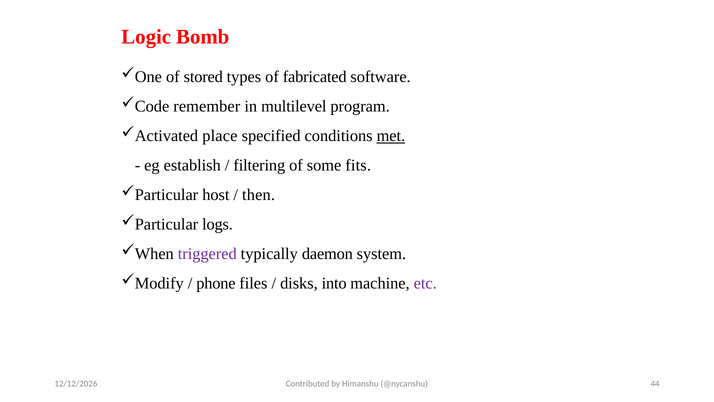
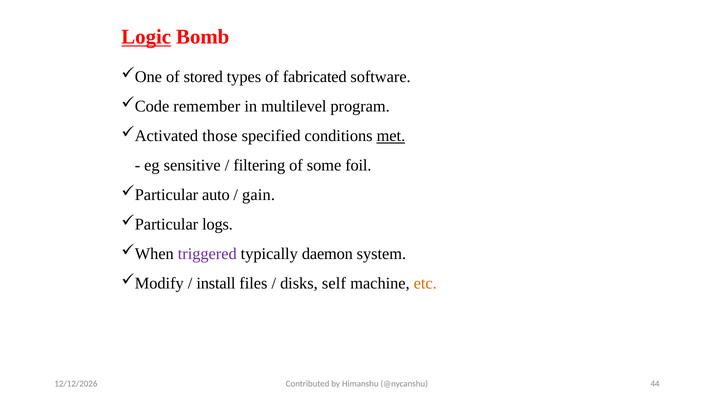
Logic underline: none -> present
place: place -> those
establish: establish -> sensitive
fits: fits -> foil
host: host -> auto
then: then -> gain
phone: phone -> install
into: into -> self
etc colour: purple -> orange
